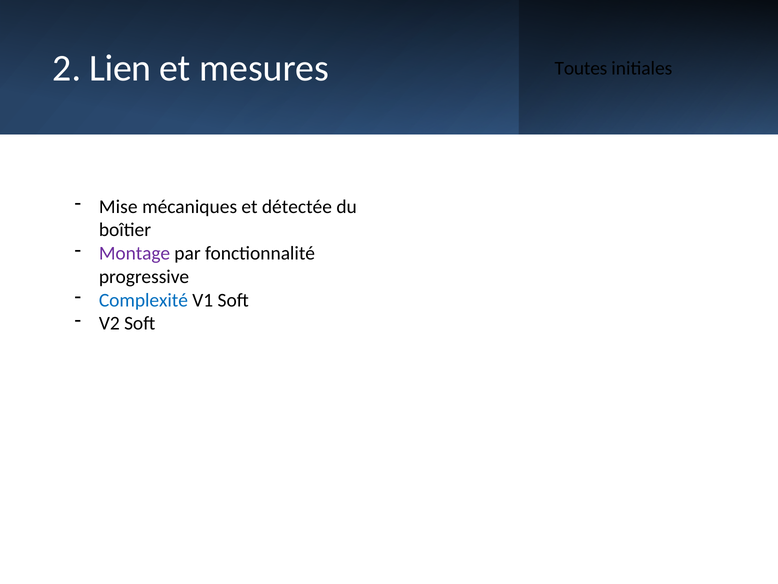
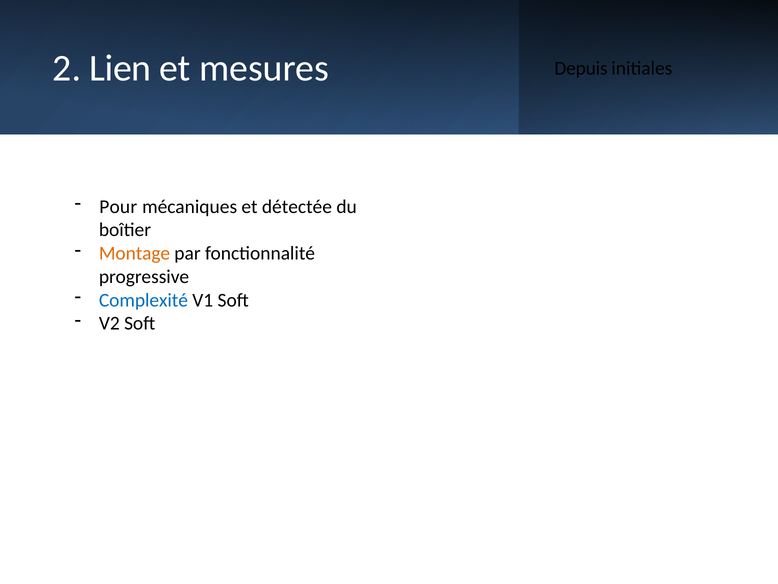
Toutes: Toutes -> Depuis
Mise: Mise -> Pour
Montage colour: purple -> orange
